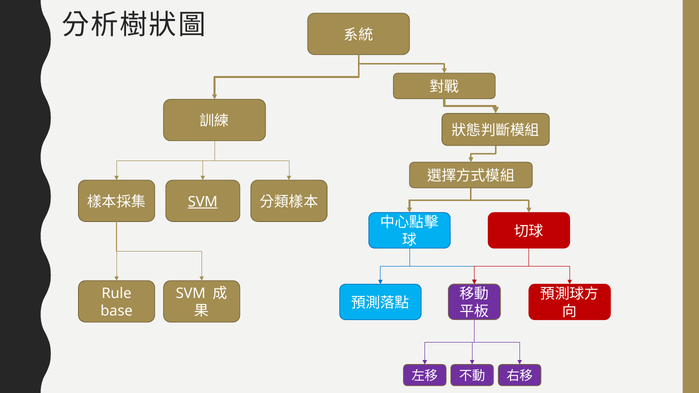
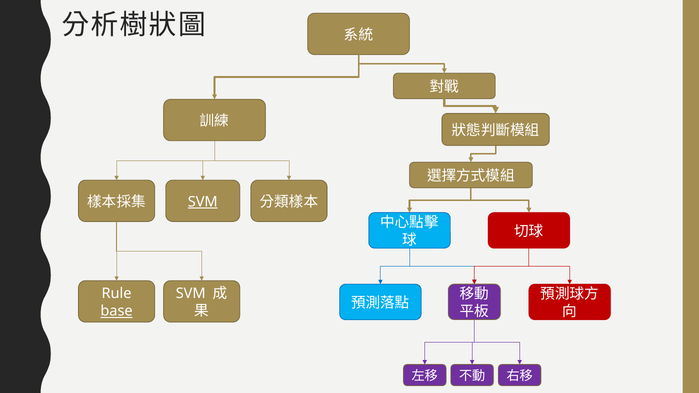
base underline: none -> present
